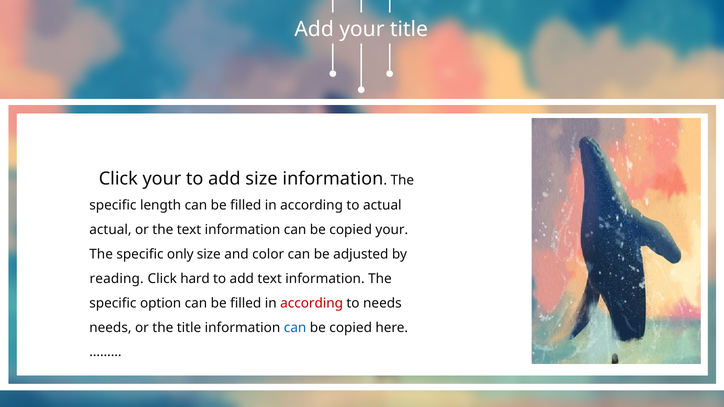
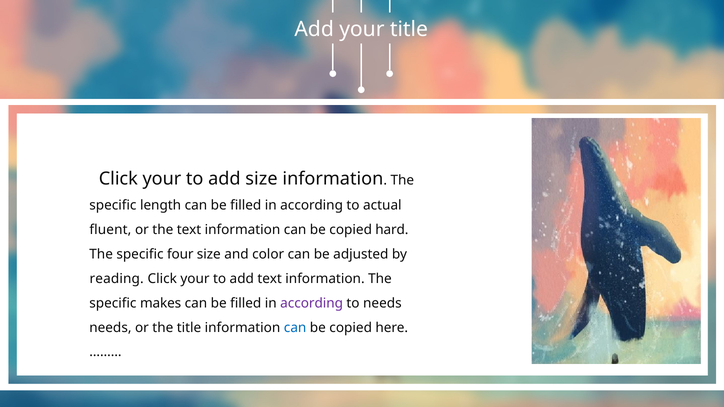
actual at (110, 230): actual -> fluent
copied your: your -> hard
only: only -> four
hard at (195, 279): hard -> your
option: option -> makes
according at (312, 303) colour: red -> purple
